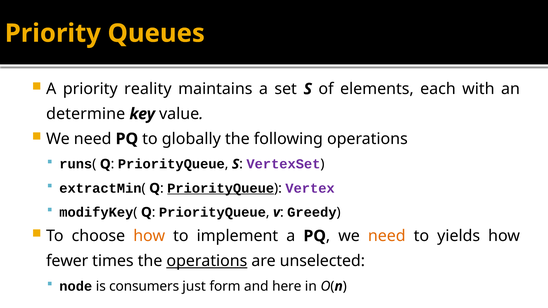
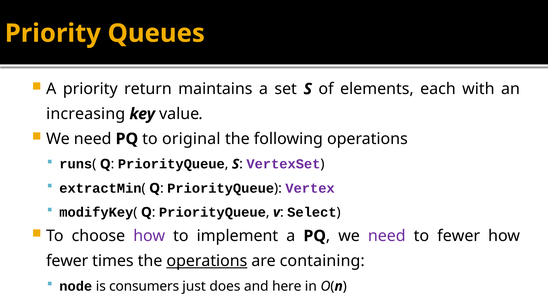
reality: reality -> return
determine: determine -> increasing
globally: globally -> original
PriorityQueue at (221, 188) underline: present -> none
Greedy: Greedy -> Select
how at (149, 236) colour: orange -> purple
need at (387, 236) colour: orange -> purple
to yields: yields -> fewer
unselected: unselected -> containing
form: form -> does
